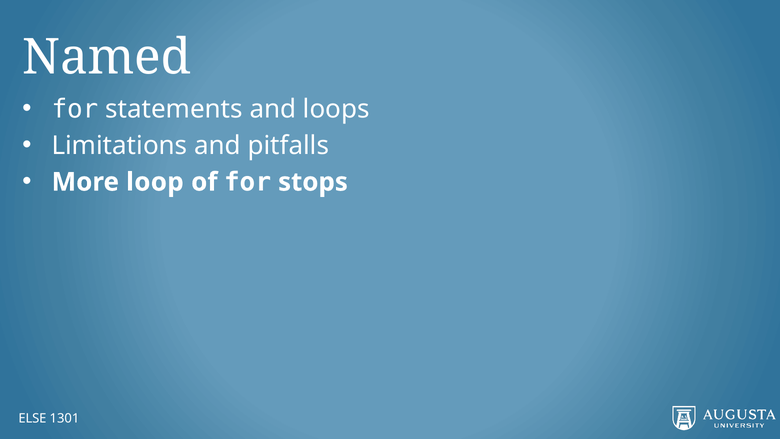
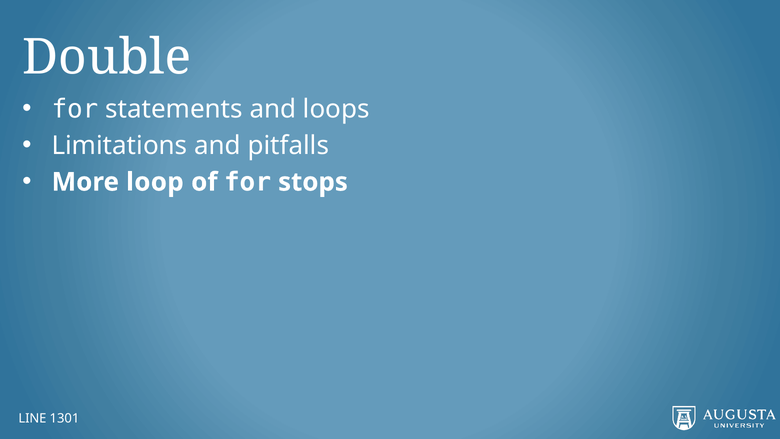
Named: Named -> Double
ELSE: ELSE -> LINE
